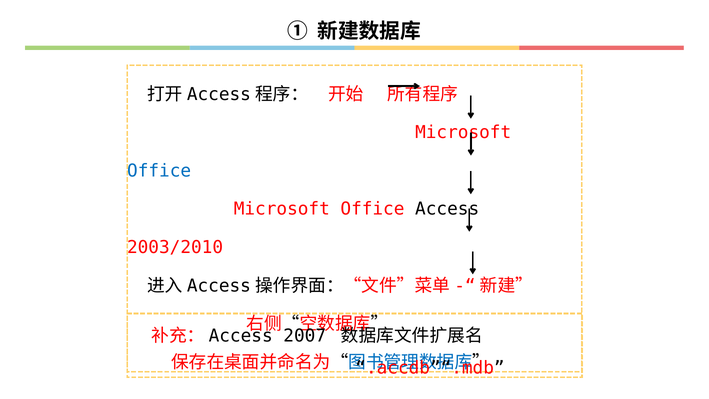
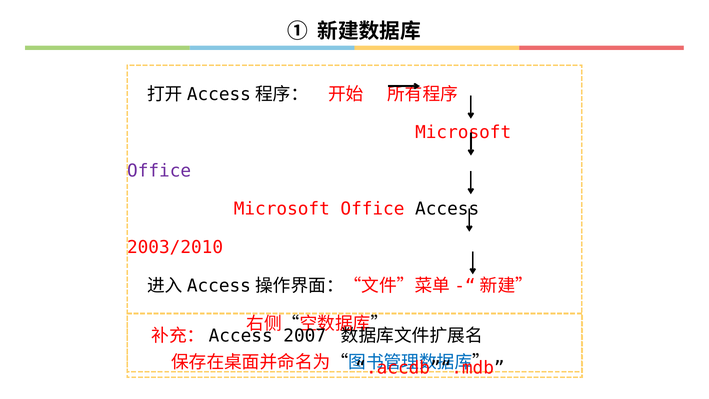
Office at (159, 171) colour: blue -> purple
